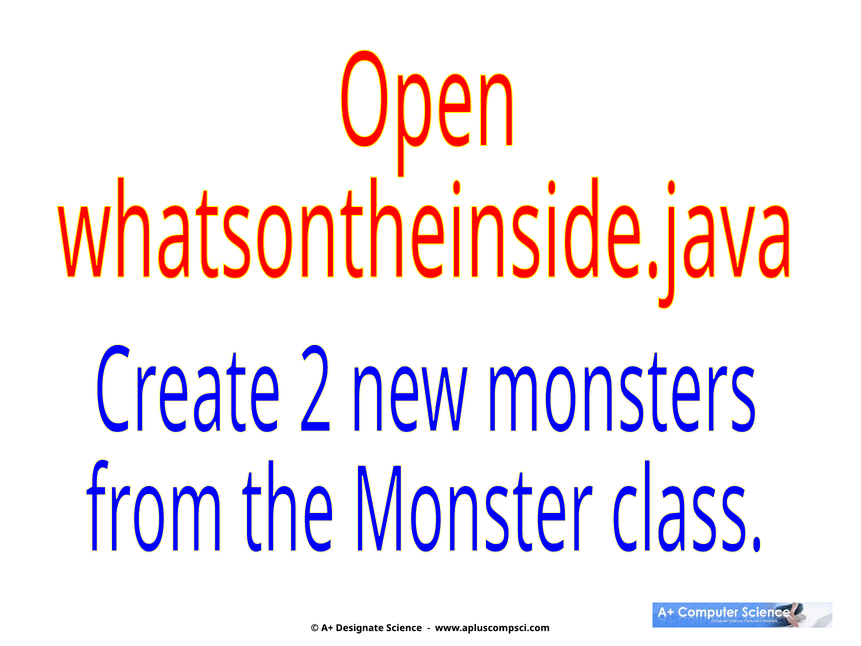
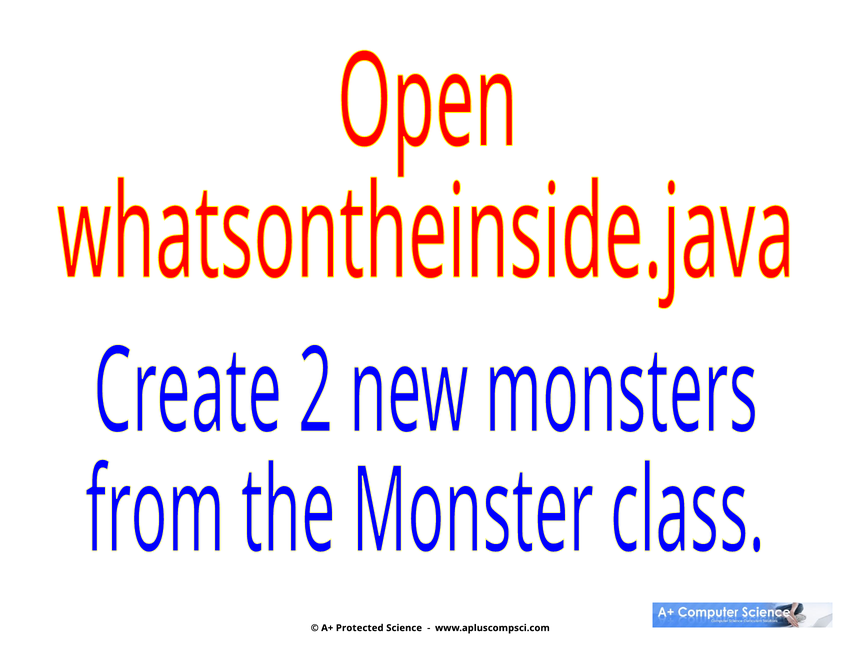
Designate: Designate -> Protected
